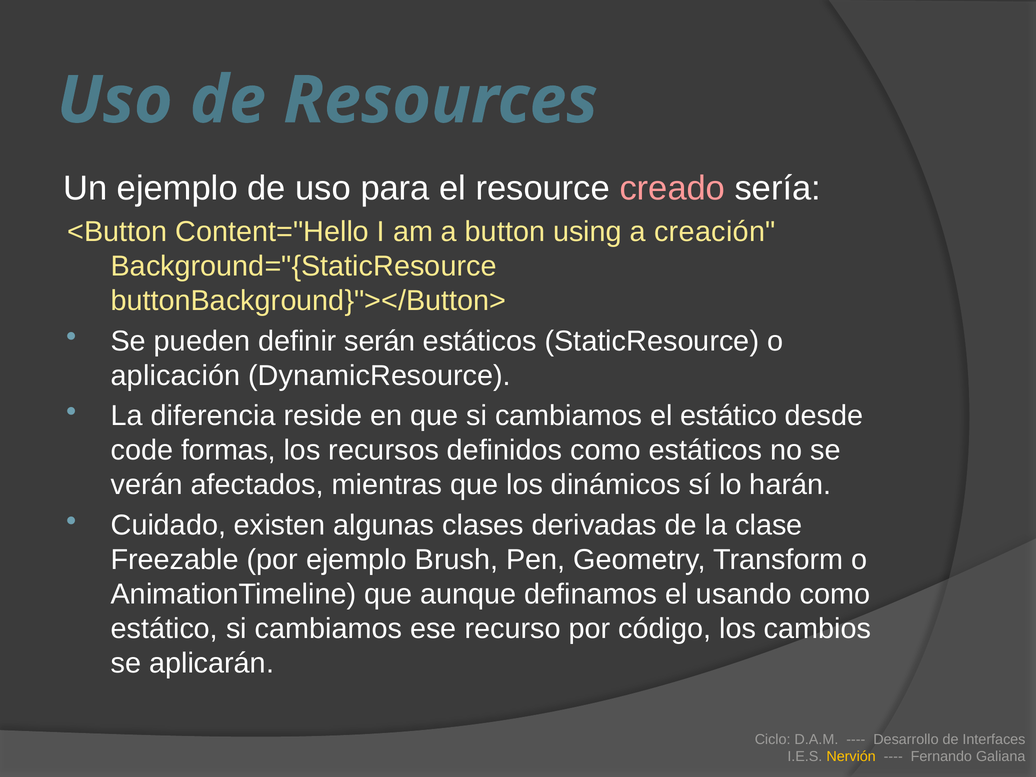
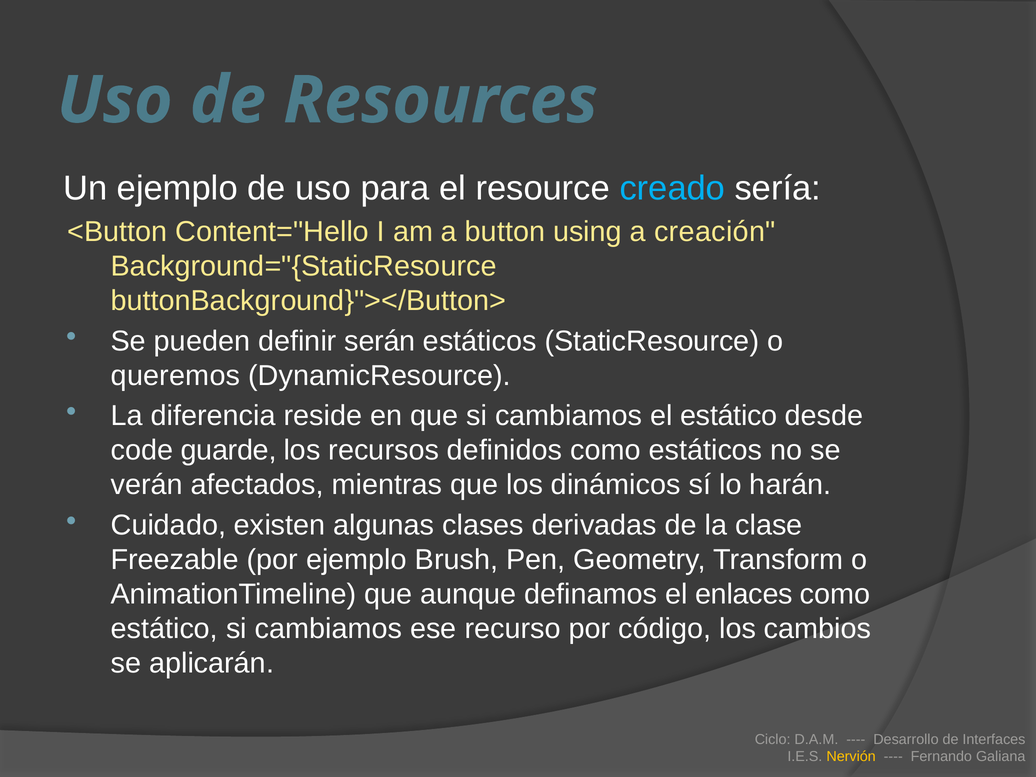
creado colour: pink -> light blue
aplicación: aplicación -> queremos
formas: formas -> guarde
usando: usando -> enlaces
